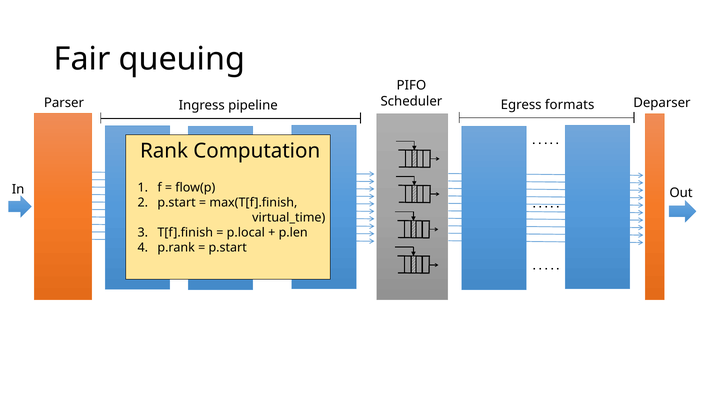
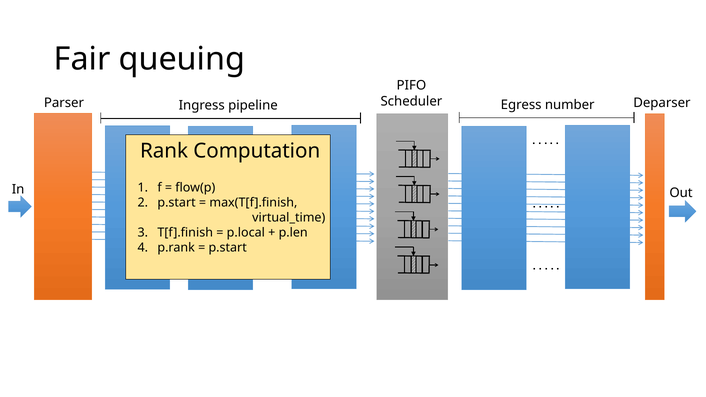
formats: formats -> number
